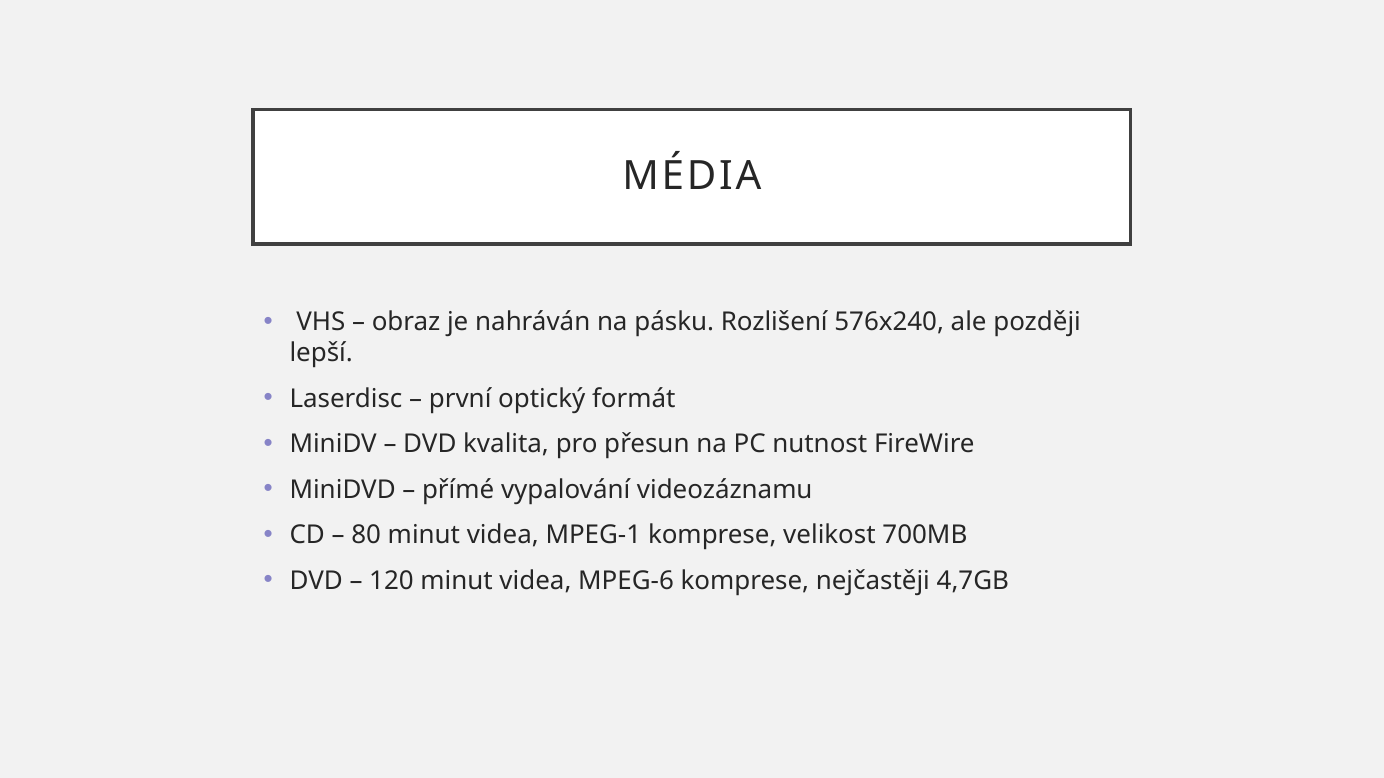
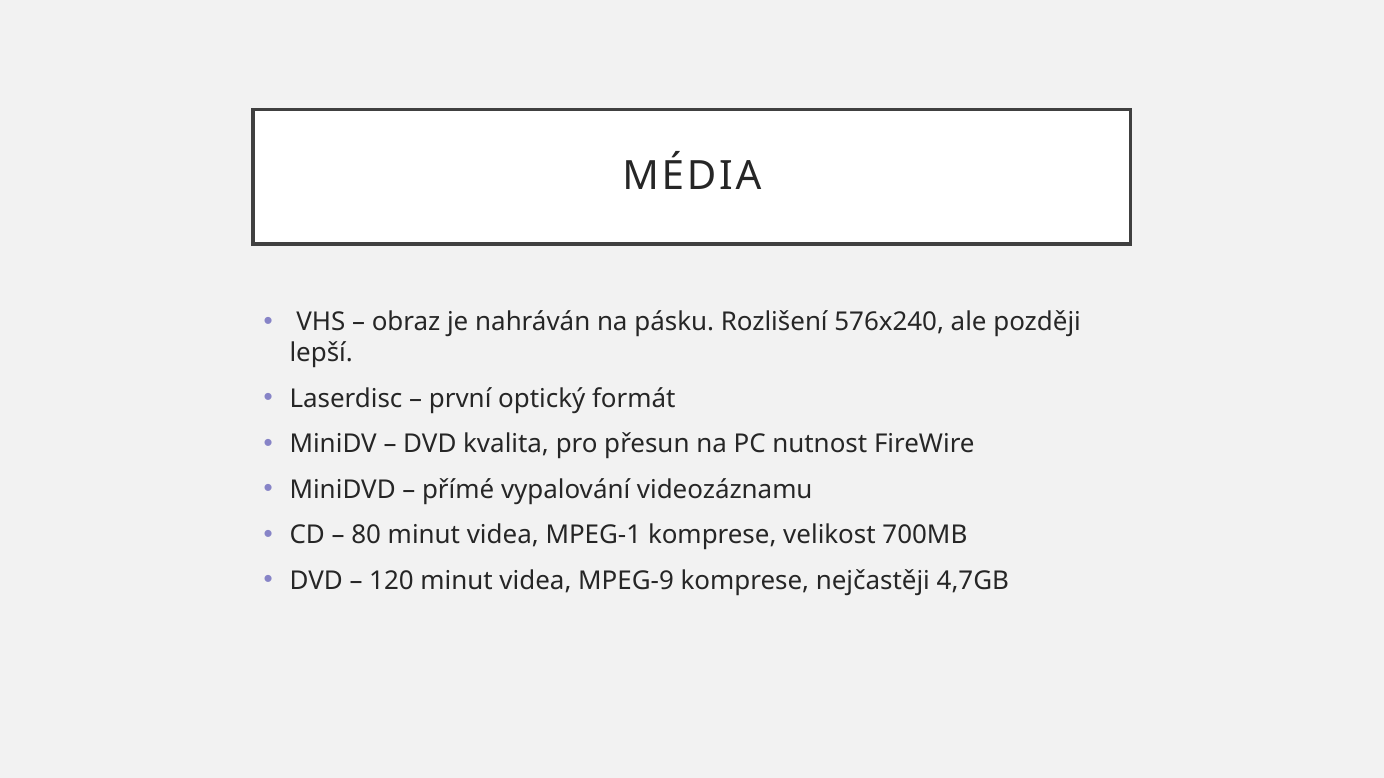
MPEG-6: MPEG-6 -> MPEG-9
